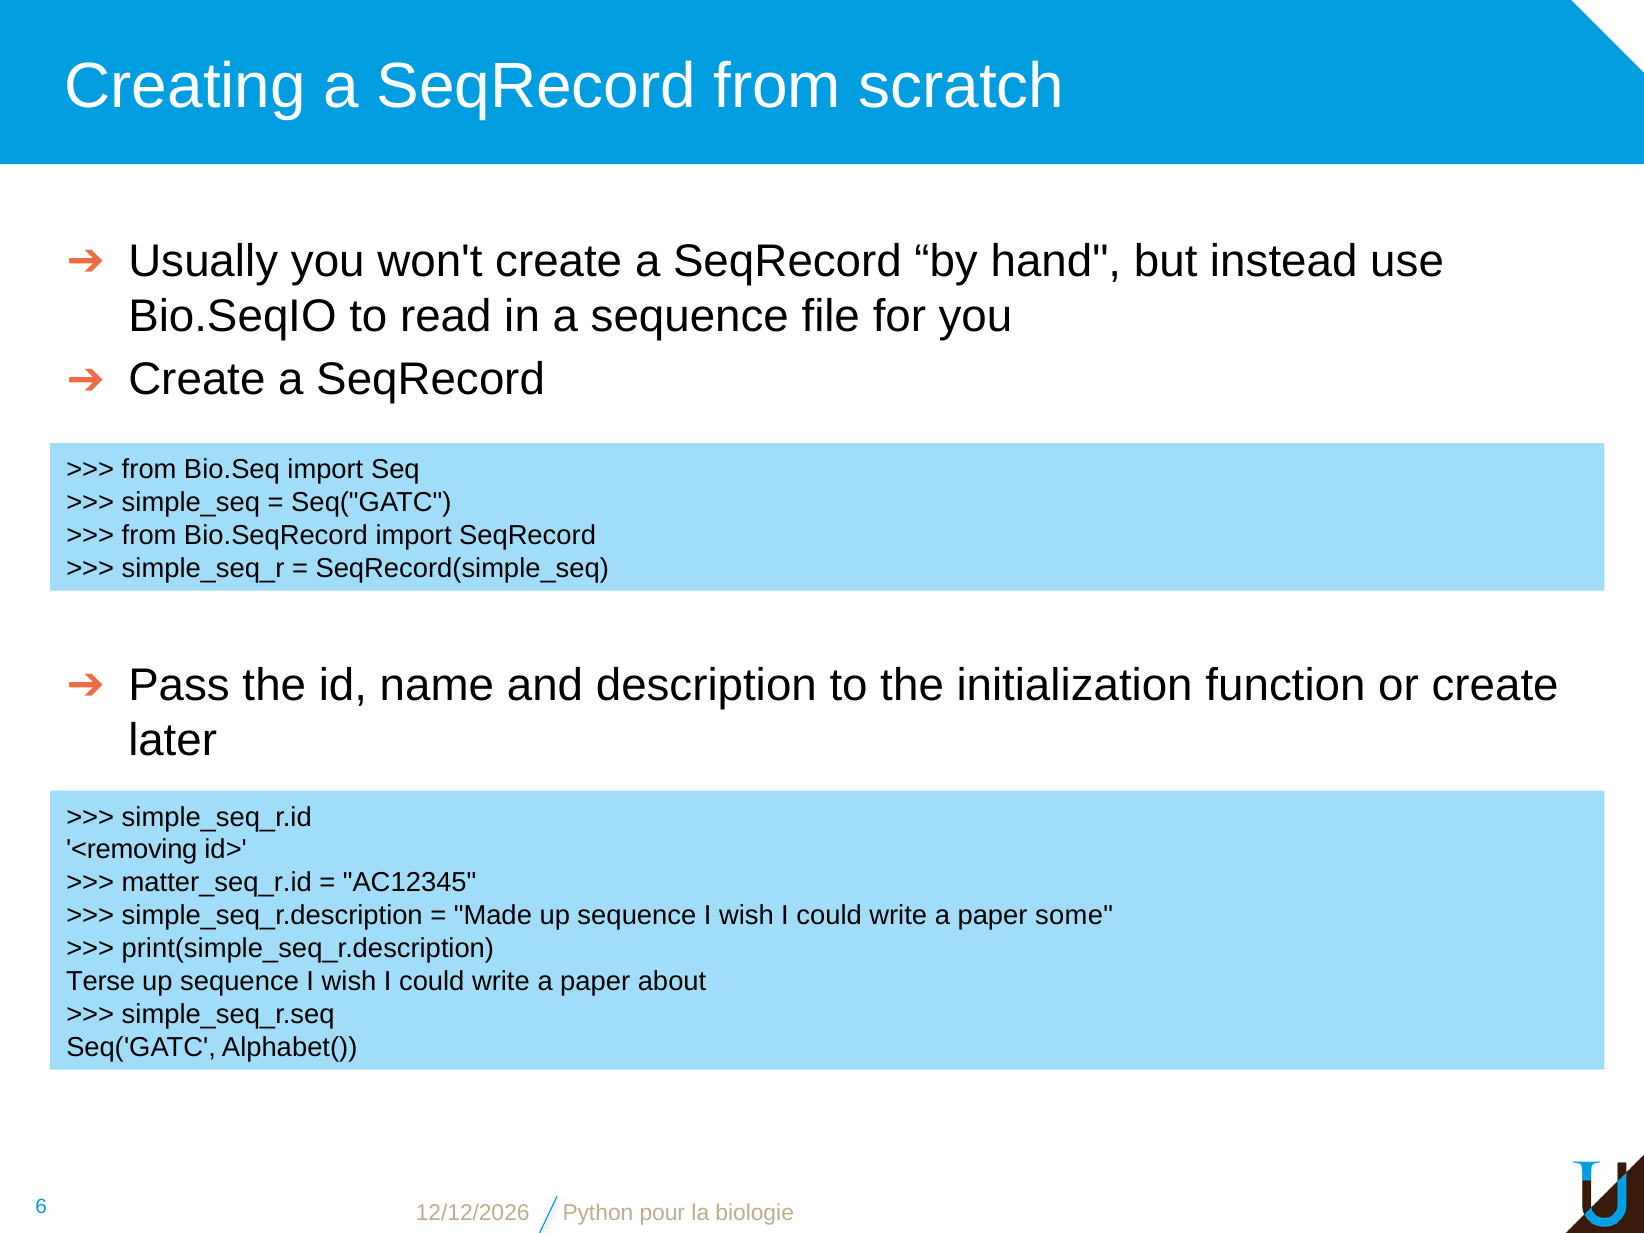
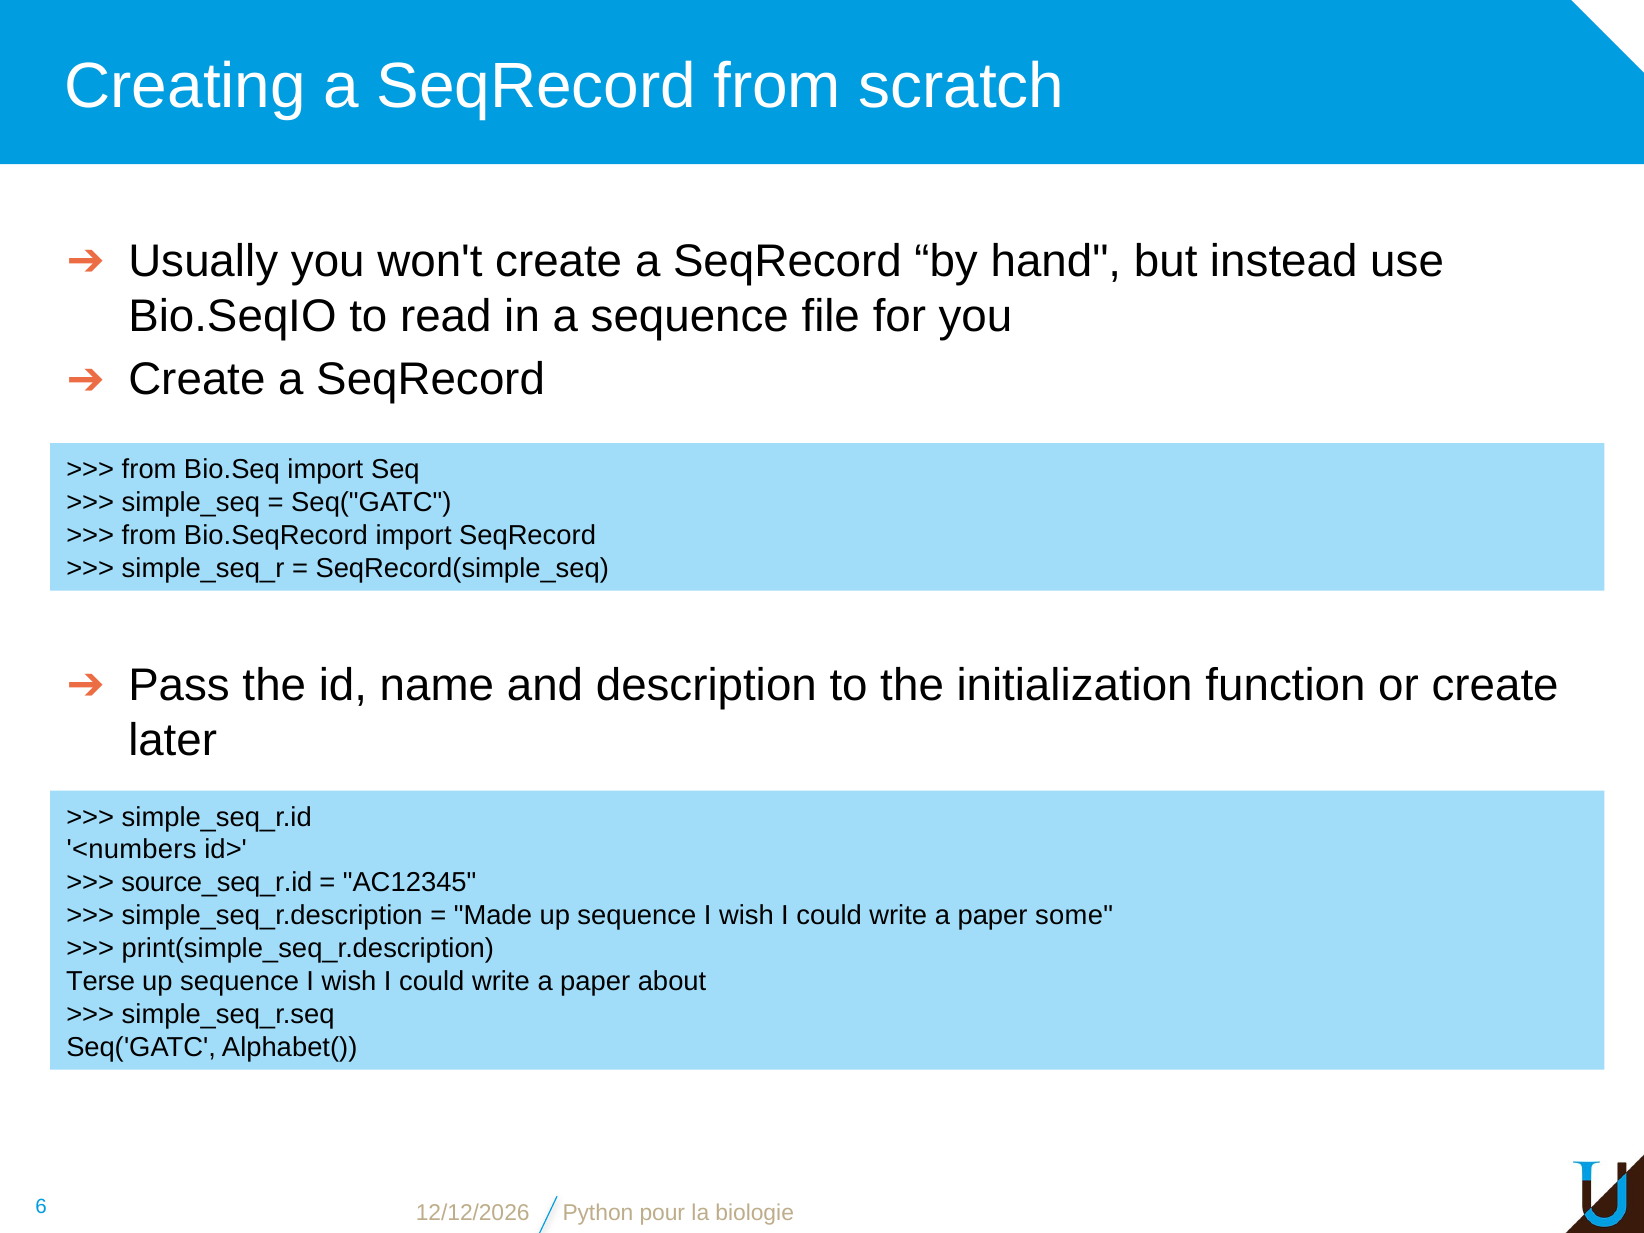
<removing: <removing -> <numbers
matter_seq_r.id: matter_seq_r.id -> source_seq_r.id
